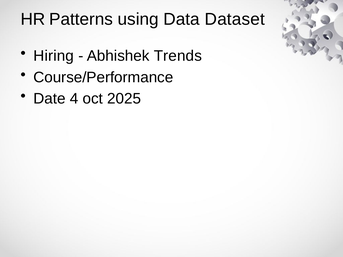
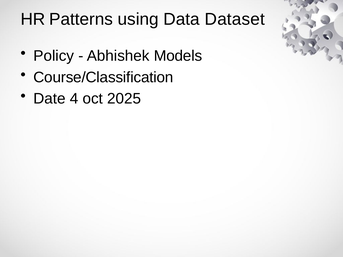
Hiring: Hiring -> Policy
Trends: Trends -> Models
Course/Performance: Course/Performance -> Course/Classification
